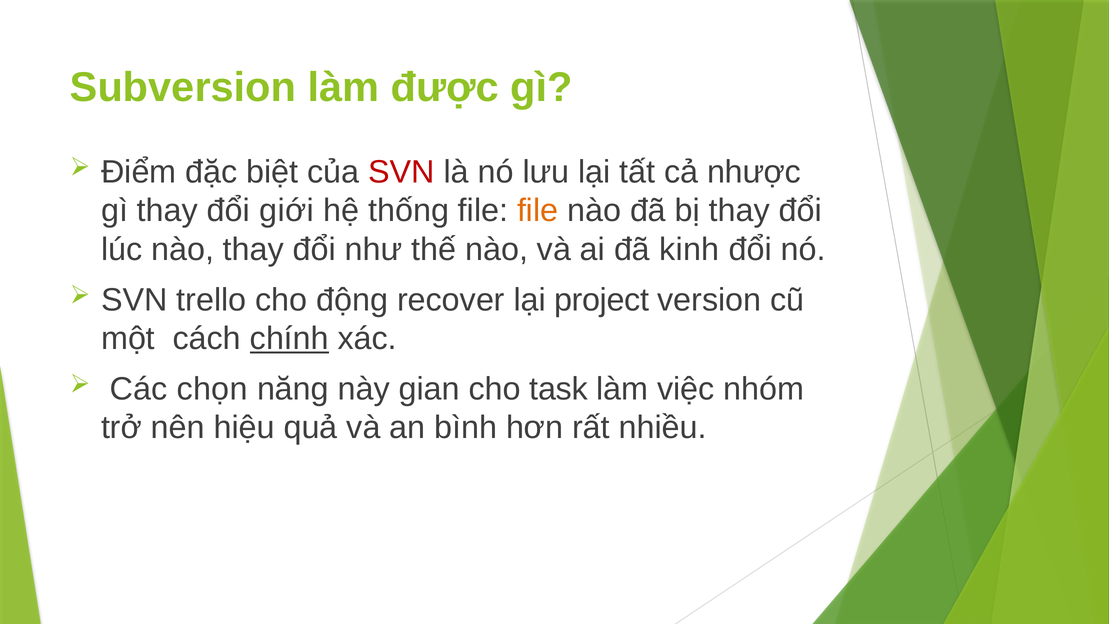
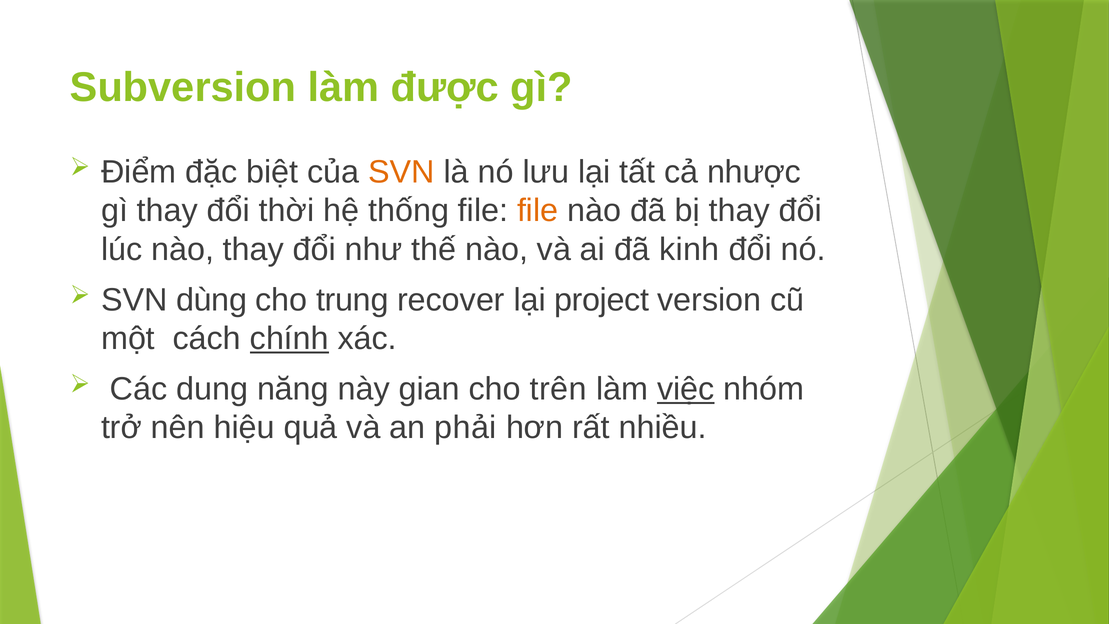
SVN at (401, 172) colour: red -> orange
giới: giới -> thời
trello: trello -> dùng
động: động -> trung
chọn: chọn -> dung
task: task -> trên
việc underline: none -> present
bình: bình -> phải
